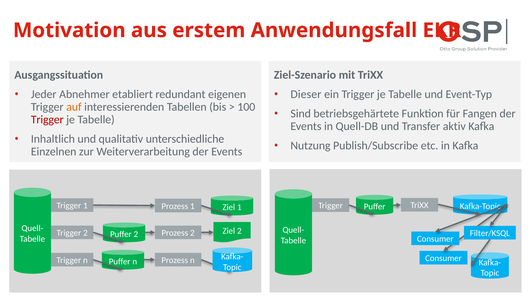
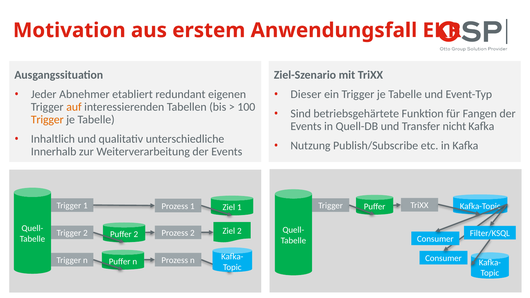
Trigger at (47, 120) colour: red -> orange
aktiv: aktiv -> nicht
Einzelnen: Einzelnen -> Innerhalb
